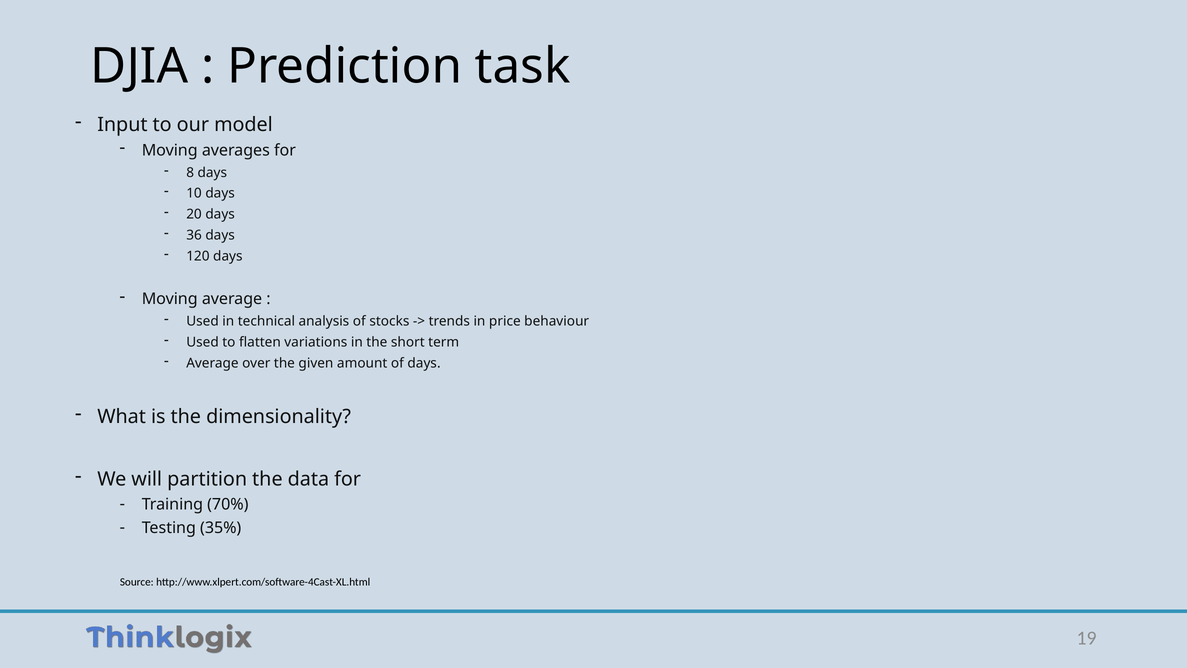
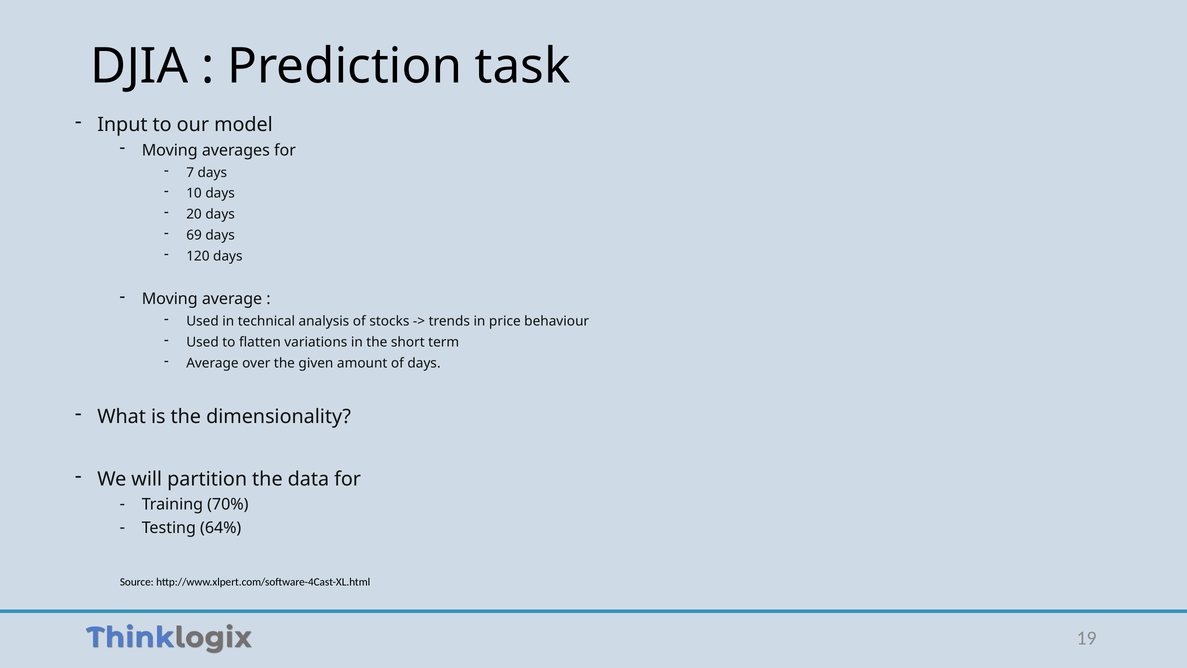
8: 8 -> 7
36: 36 -> 69
35%: 35% -> 64%
